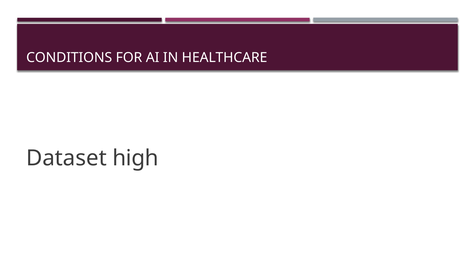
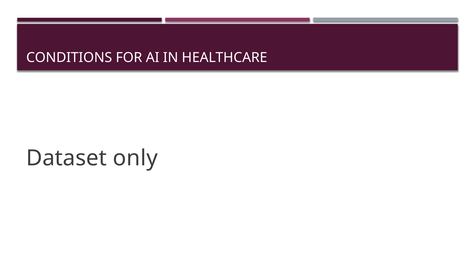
high: high -> only
